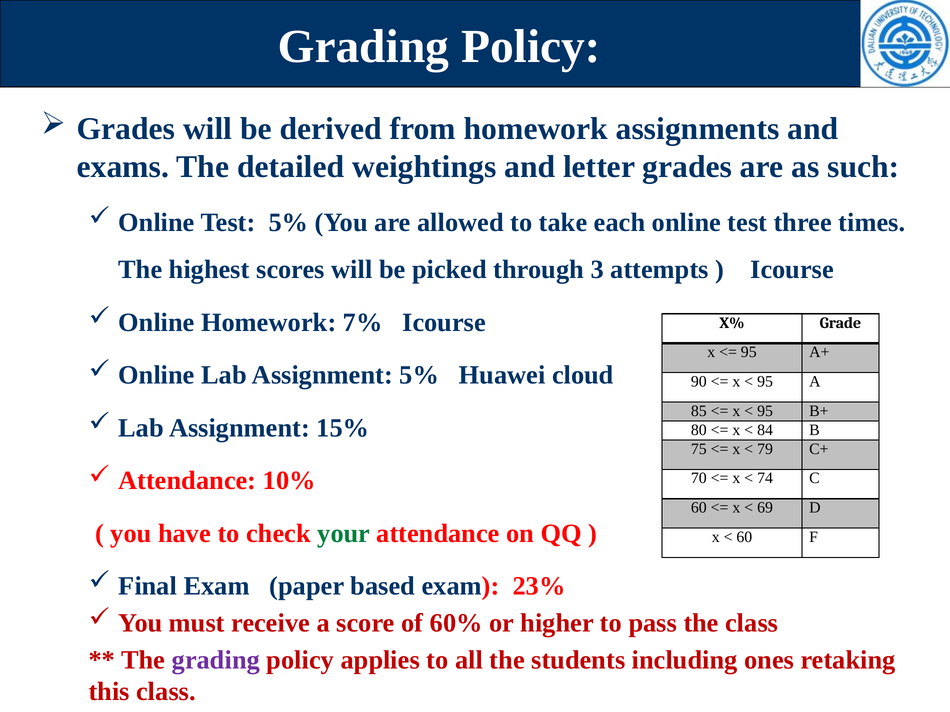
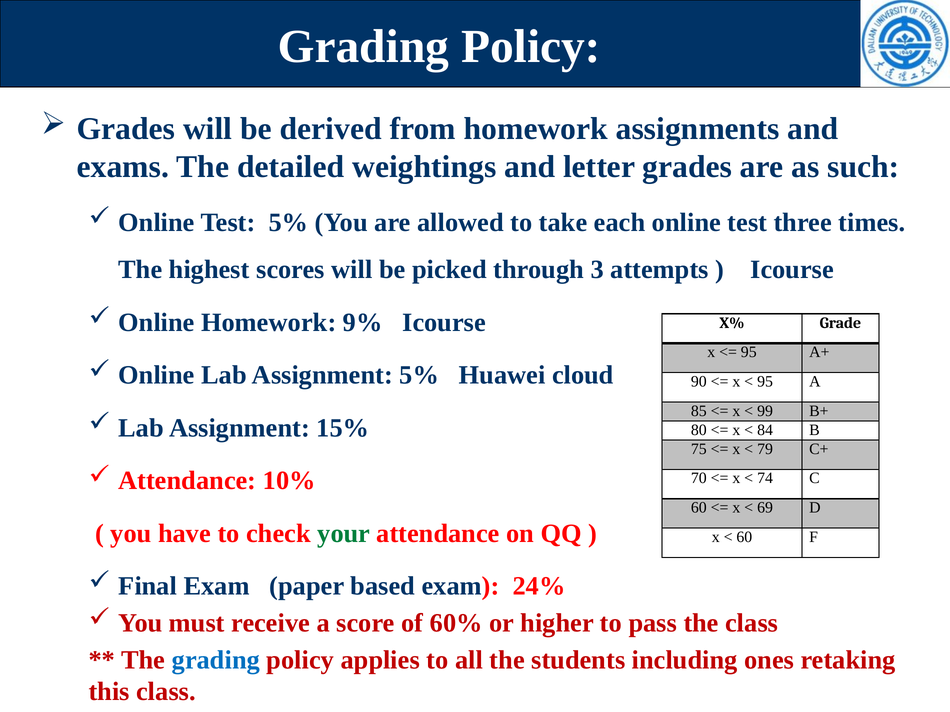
7%: 7% -> 9%
95 at (765, 411): 95 -> 99
23%: 23% -> 24%
grading at (216, 661) colour: purple -> blue
